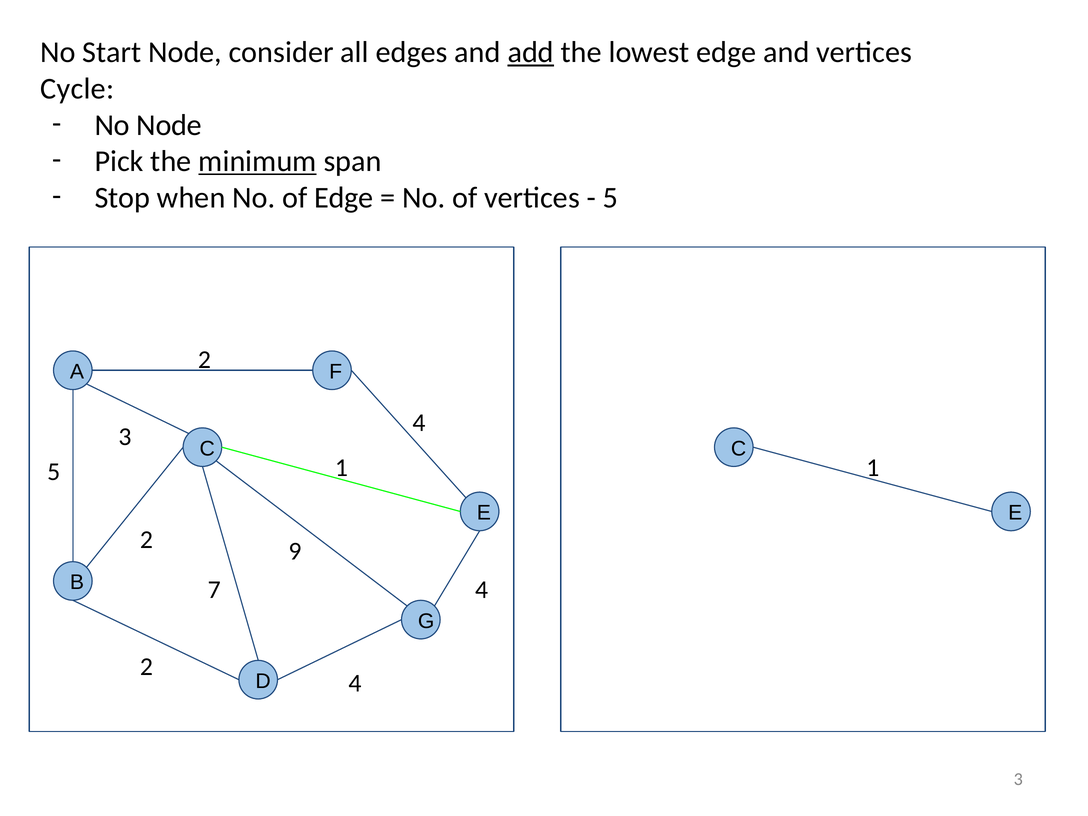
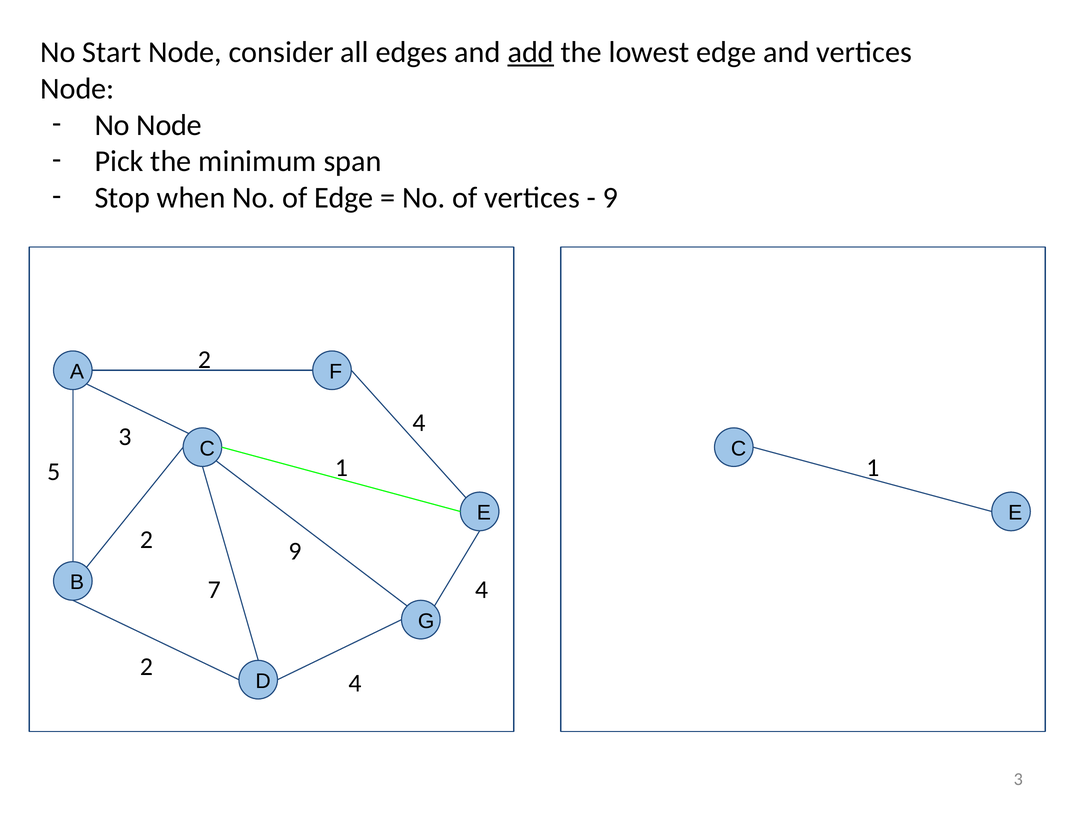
Cycle at (77, 89): Cycle -> Node
minimum underline: present -> none
5 at (610, 198): 5 -> 9
